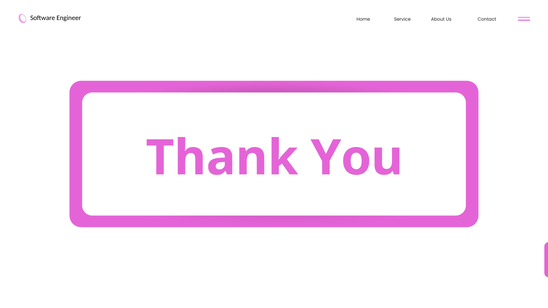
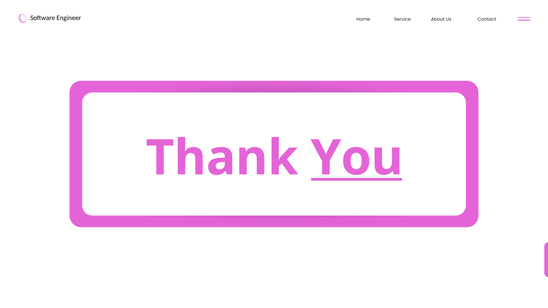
You underline: none -> present
